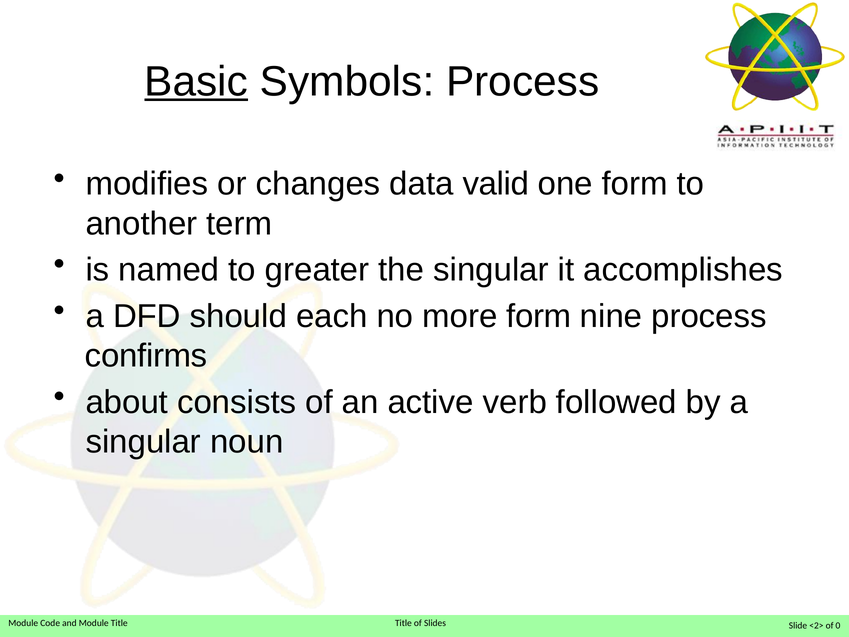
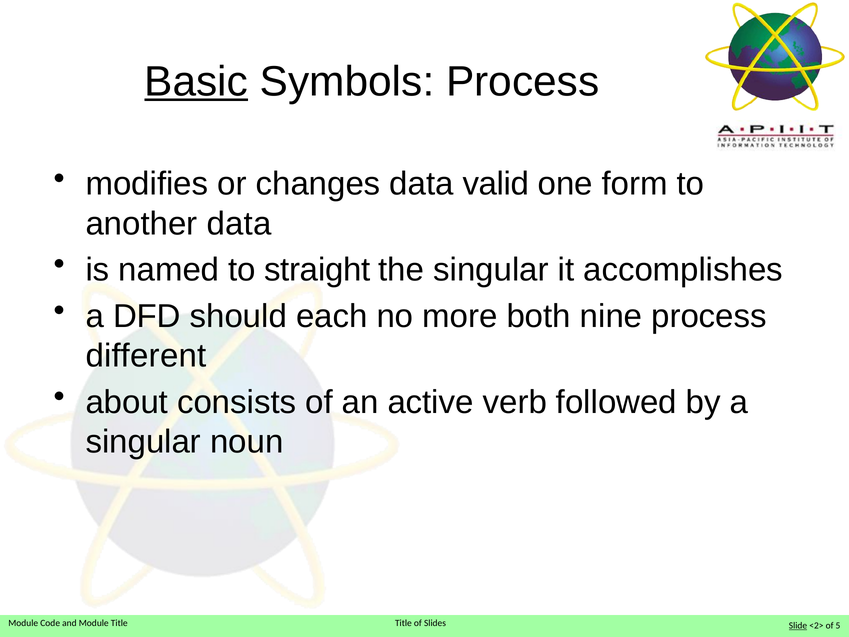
another term: term -> data
greater: greater -> straight
more form: form -> both
confirms: confirms -> different
Slide underline: none -> present
0: 0 -> 5
